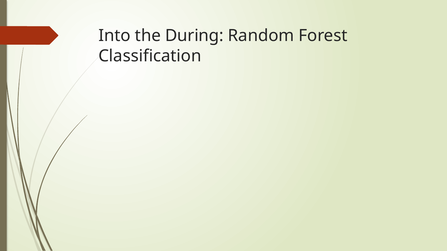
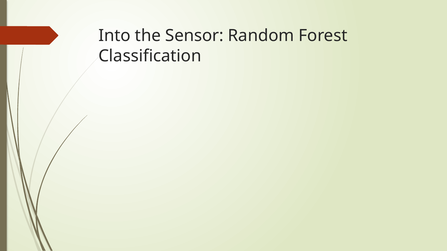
During: During -> Sensor
